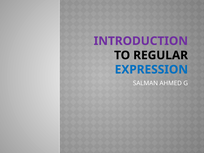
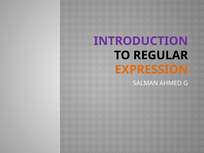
EXPRESSION colour: blue -> orange
